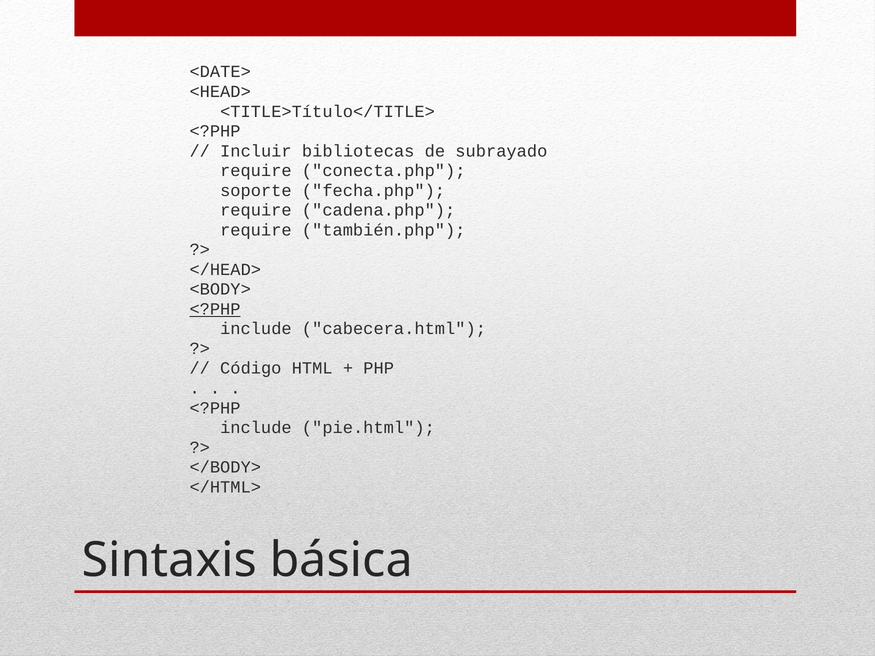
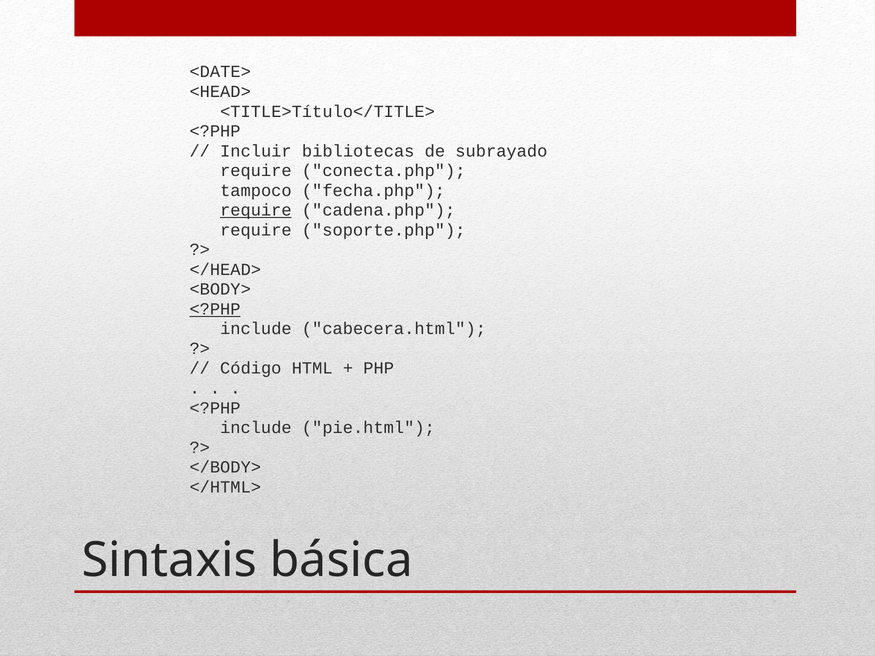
soporte: soporte -> tampoco
require at (256, 210) underline: none -> present
también.php: también.php -> soporte.php
